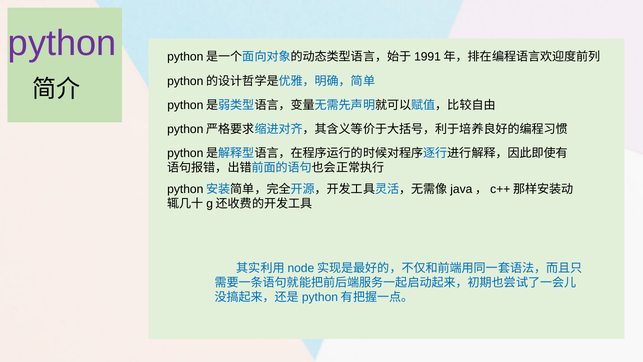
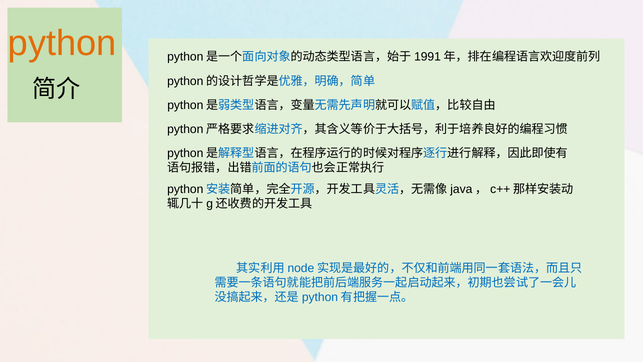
python colour: purple -> orange
